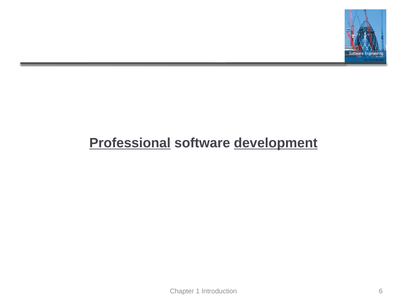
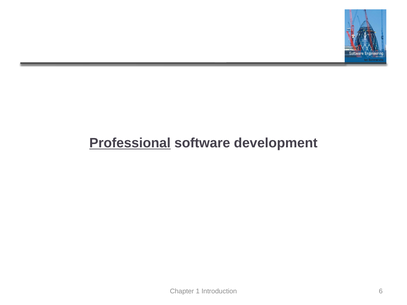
development underline: present -> none
